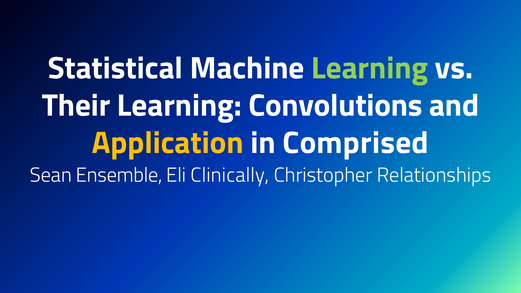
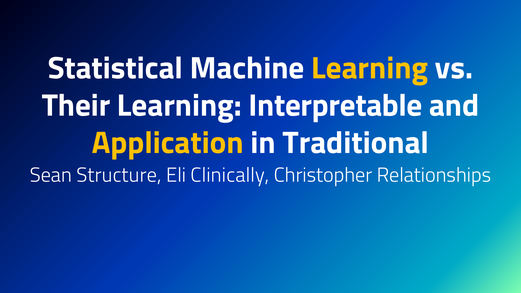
Learning at (370, 68) colour: light green -> yellow
Convolutions: Convolutions -> Interpretable
Comprised: Comprised -> Traditional
Ensemble: Ensemble -> Structure
